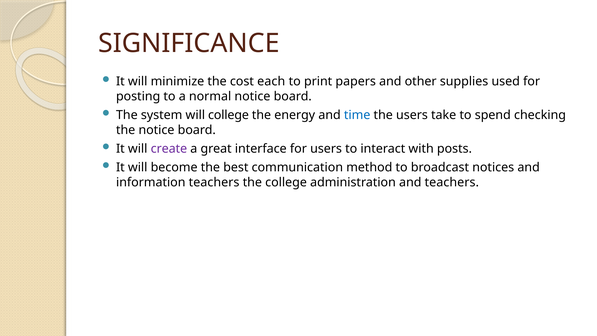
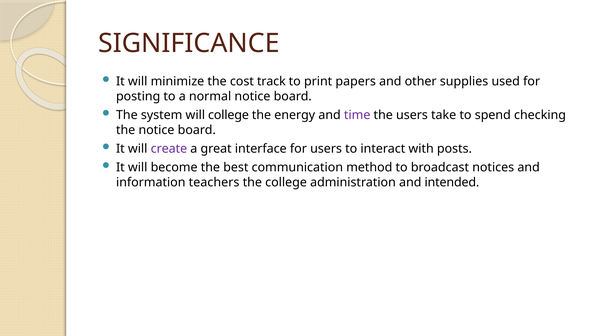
each: each -> track
time colour: blue -> purple
and teachers: teachers -> intended
